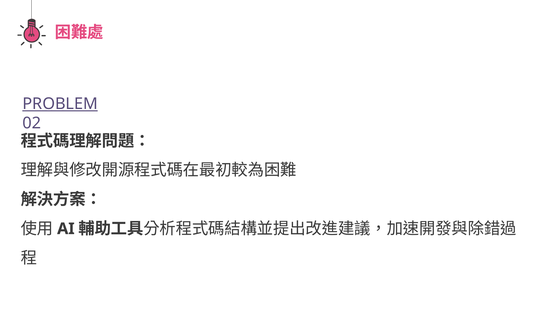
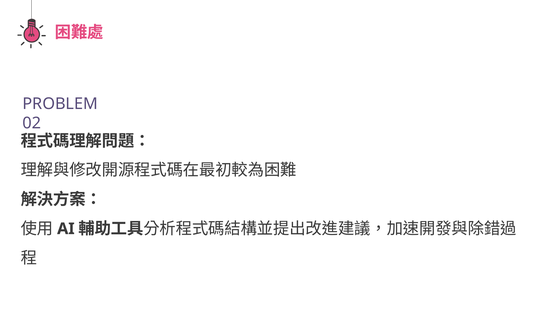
PROBLEM underline: present -> none
